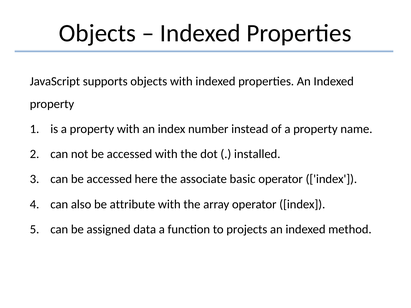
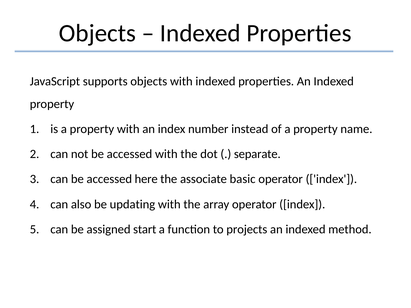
installed: installed -> separate
attribute: attribute -> updating
data: data -> start
